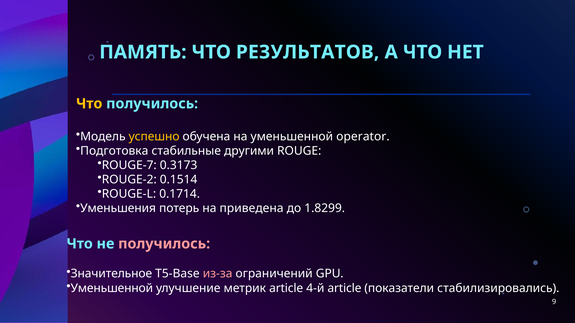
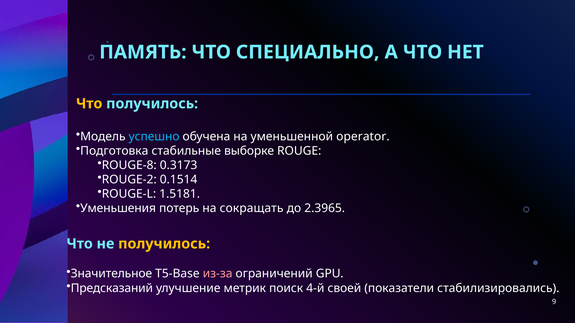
РЕЗУЛЬТАТОВ: РЕЗУЛЬТАТОВ -> СПЕЦИАЛЬНО
успешно colour: yellow -> light blue
другими: другими -> выборке
ROUGE-7: ROUGE-7 -> ROUGE-8
0.1714: 0.1714 -> 1.5181
приведена: приведена -> сокращать
1.8299: 1.8299 -> 2.3965
получилось at (164, 244) colour: pink -> yellow
Уменьшенной at (112, 288): Уменьшенной -> Предсказаний
метрик article: article -> поиск
4-й article: article -> своей
